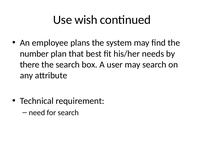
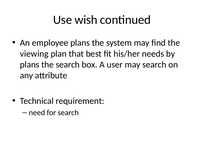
number: number -> viewing
there at (30, 65): there -> plans
